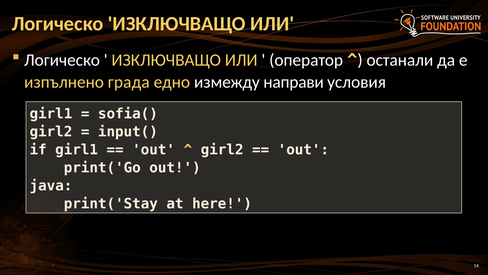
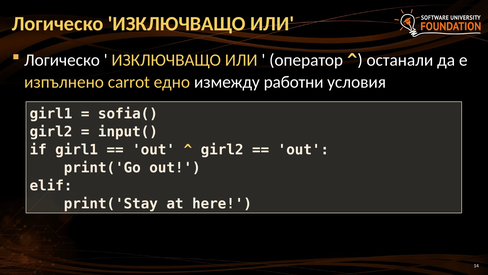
града: града -> carrot
направи: направи -> работни
java: java -> elif
